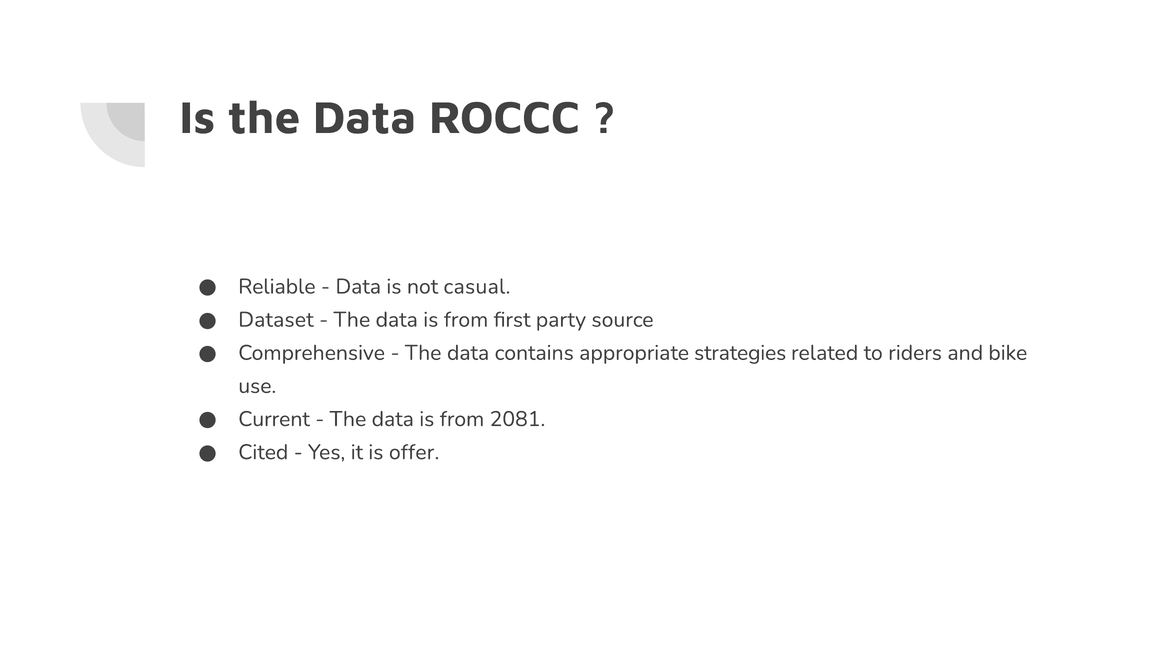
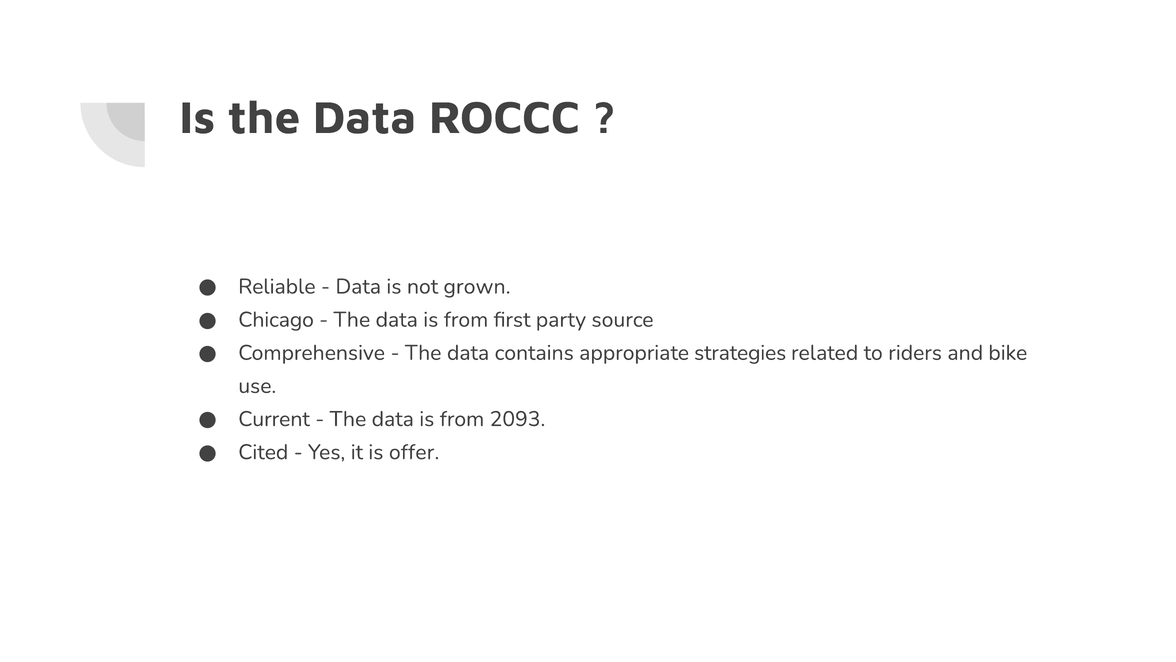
casual: casual -> grown
Dataset: Dataset -> Chicago
2081: 2081 -> 2093
